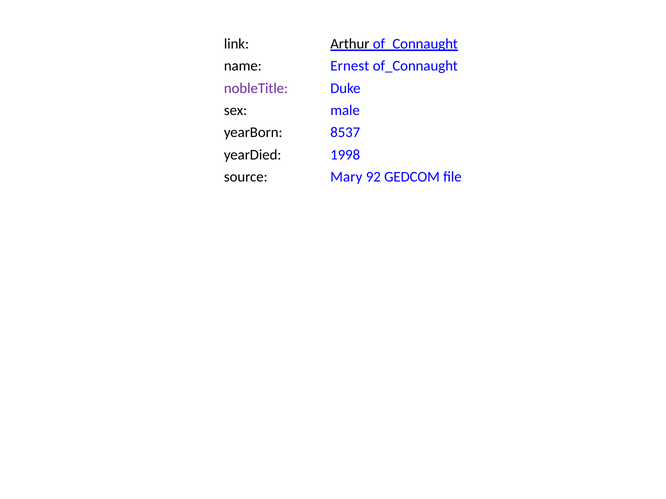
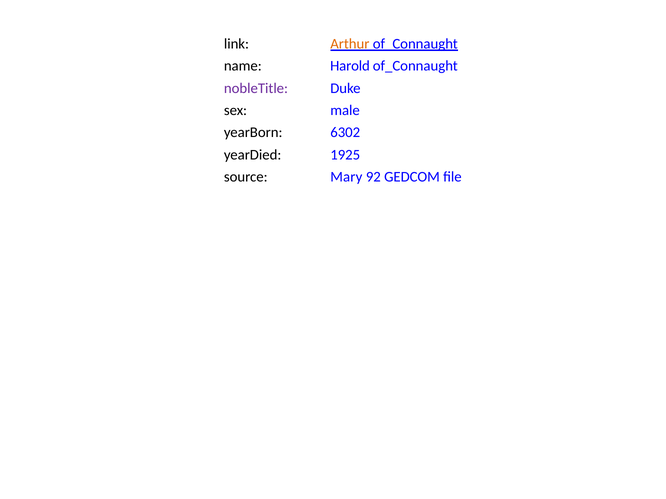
Arthur colour: black -> orange
Ernest: Ernest -> Harold
8537: 8537 -> 6302
1998: 1998 -> 1925
